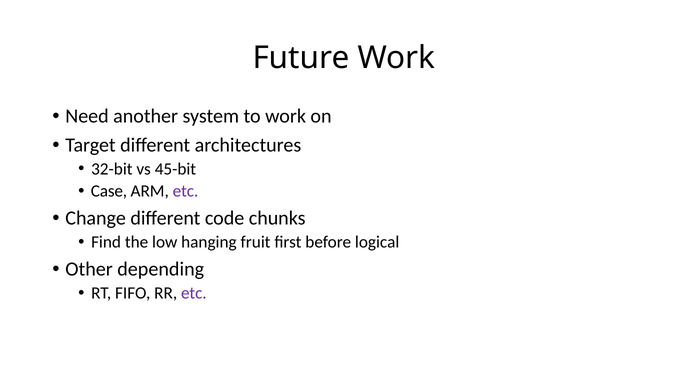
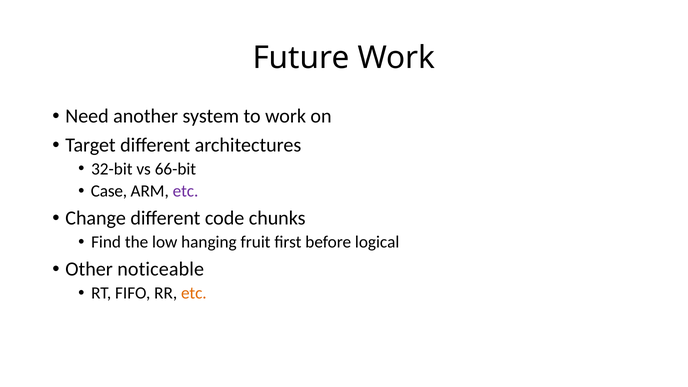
45-bit: 45-bit -> 66-bit
depending: depending -> noticeable
etc at (194, 293) colour: purple -> orange
